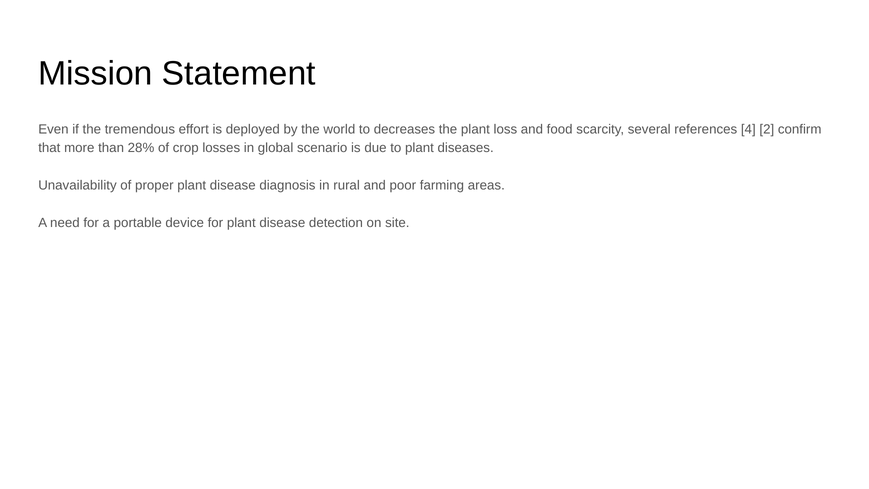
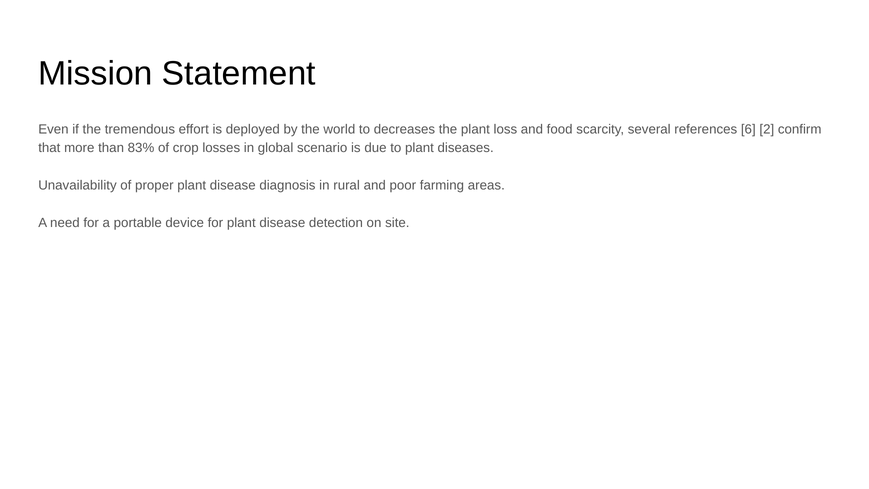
4: 4 -> 6
28%: 28% -> 83%
